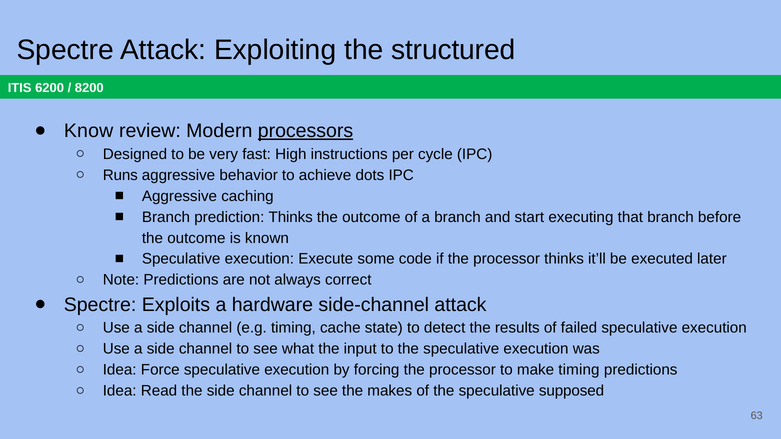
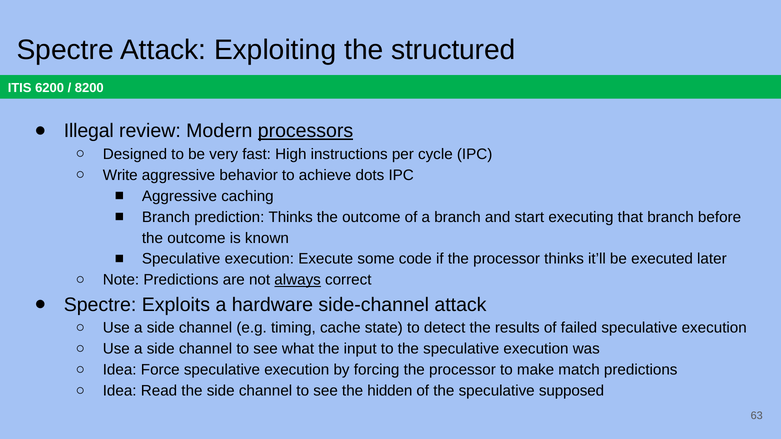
Know: Know -> Illegal
Runs: Runs -> Write
always underline: none -> present
make timing: timing -> match
makes: makes -> hidden
